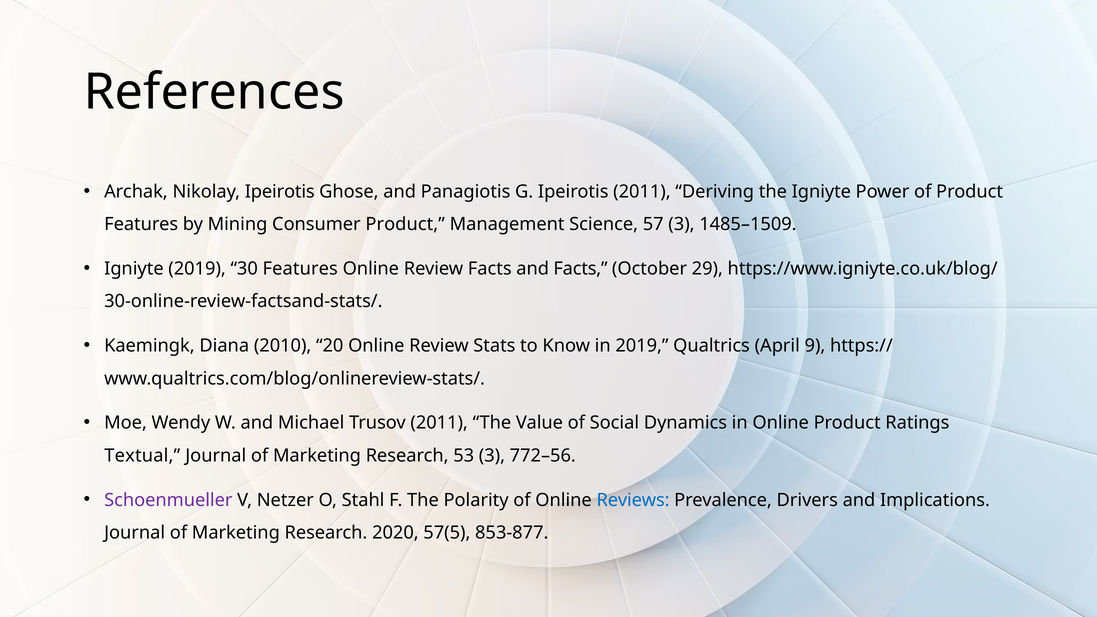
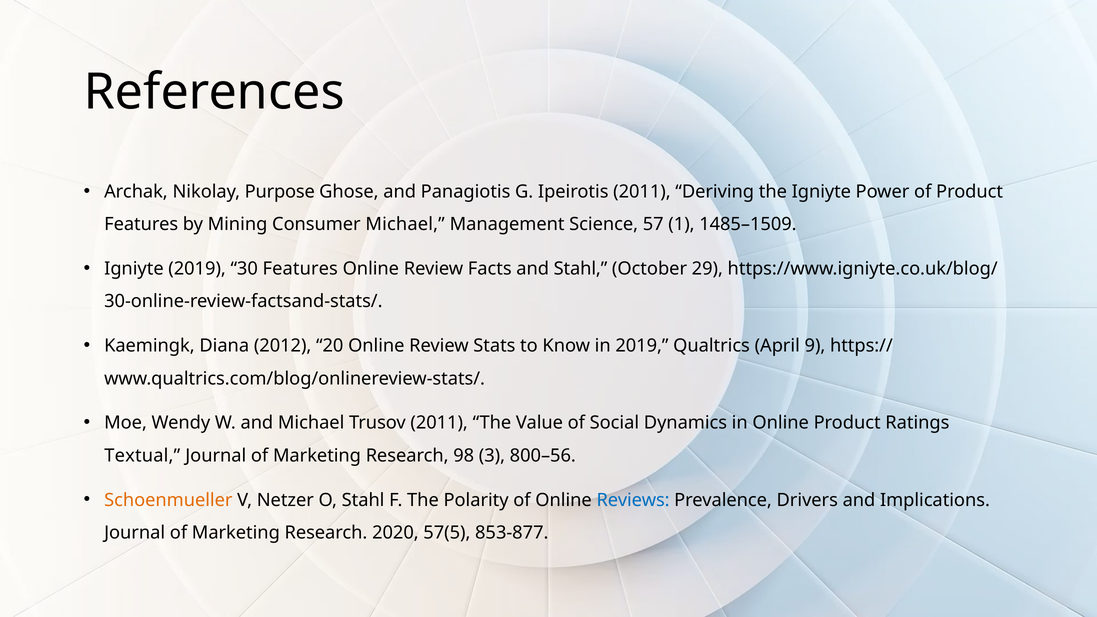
Nikolay Ipeirotis: Ipeirotis -> Purpose
Consumer Product: Product -> Michael
57 3: 3 -> 1
and Facts: Facts -> Stahl
2010: 2010 -> 2012
53: 53 -> 98
772–56: 772–56 -> 800–56
Schoenmueller colour: purple -> orange
